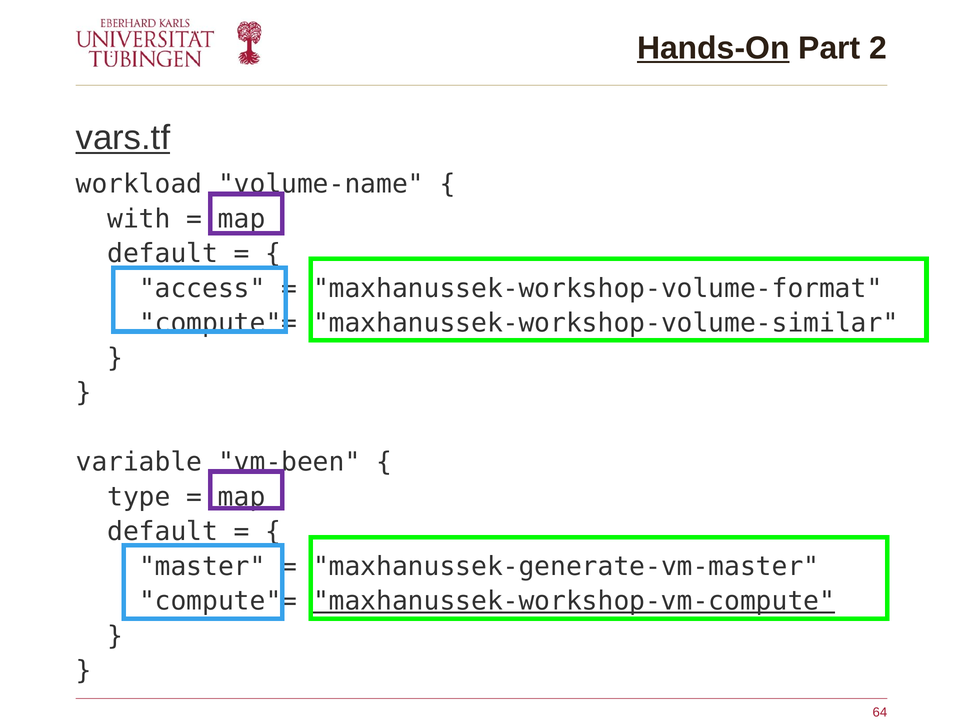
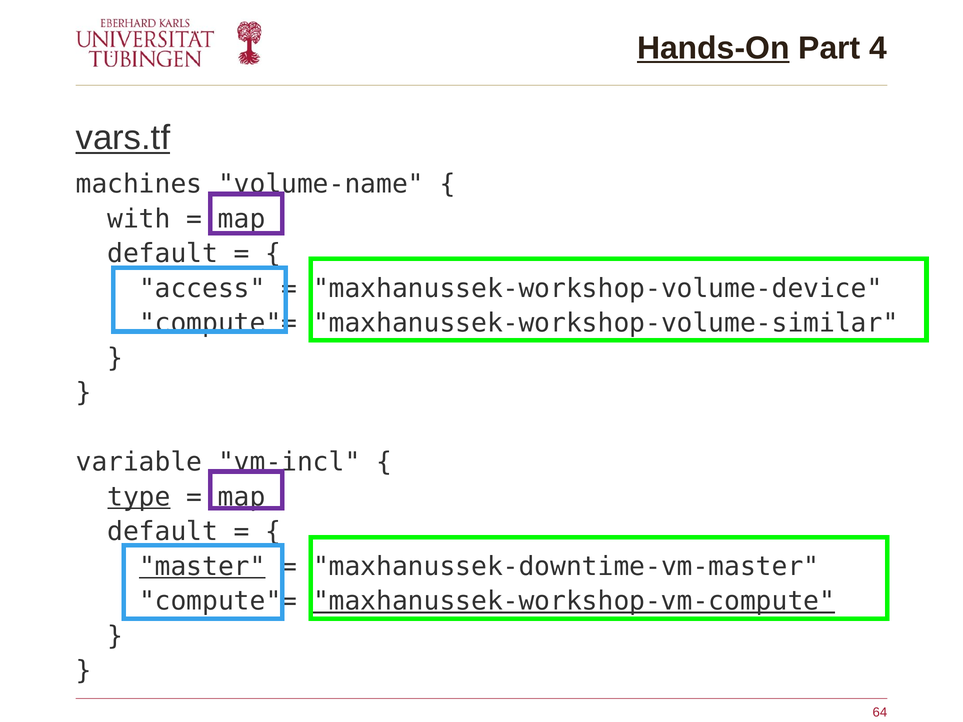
2: 2 -> 4
workload: workload -> machines
maxhanussek-workshop-volume-format: maxhanussek-workshop-volume-format -> maxhanussek-workshop-volume-device
vm-been: vm-been -> vm-incl
type underline: none -> present
master underline: none -> present
maxhanussek-generate-vm-master: maxhanussek-generate-vm-master -> maxhanussek-downtime-vm-master
